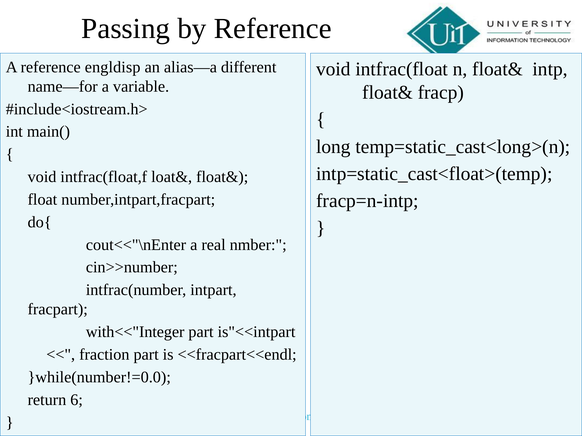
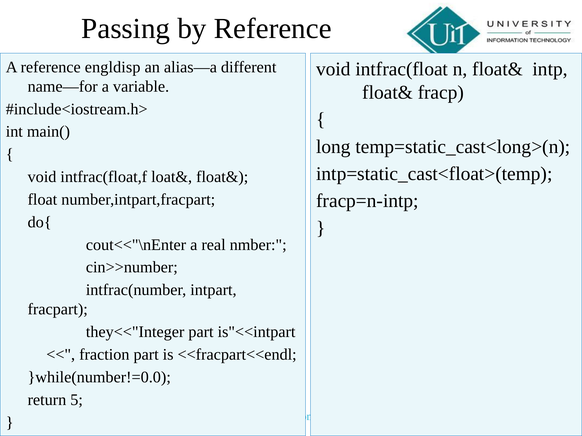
with<<"Integer: with<<"Integer -> they<<"Integer
6: 6 -> 5
